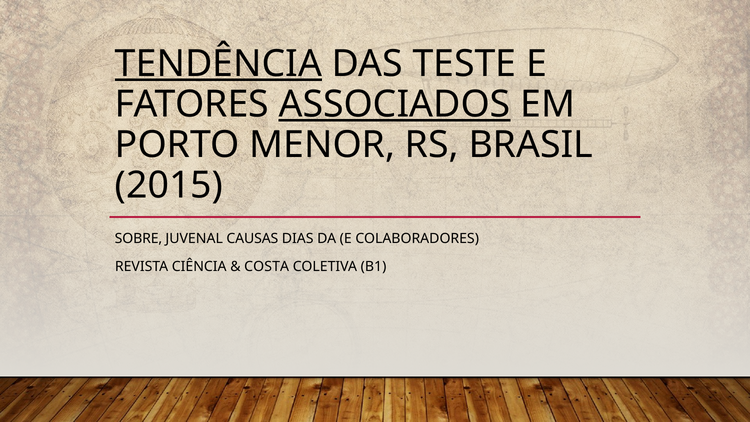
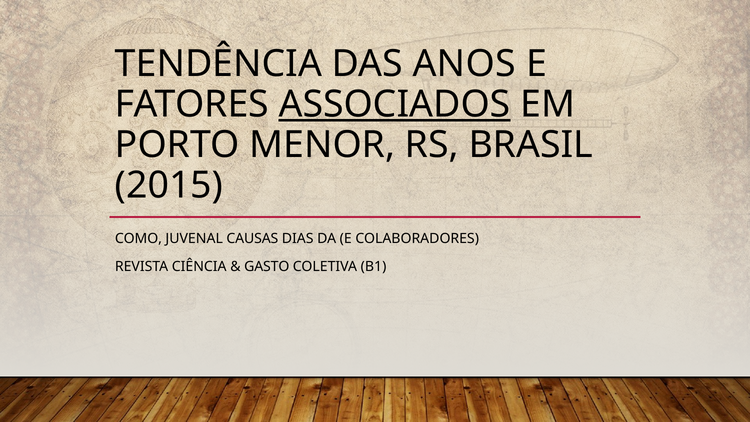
TENDÊNCIA underline: present -> none
TESTE: TESTE -> ANOS
SOBRE: SOBRE -> COMO
COSTA: COSTA -> GASTO
